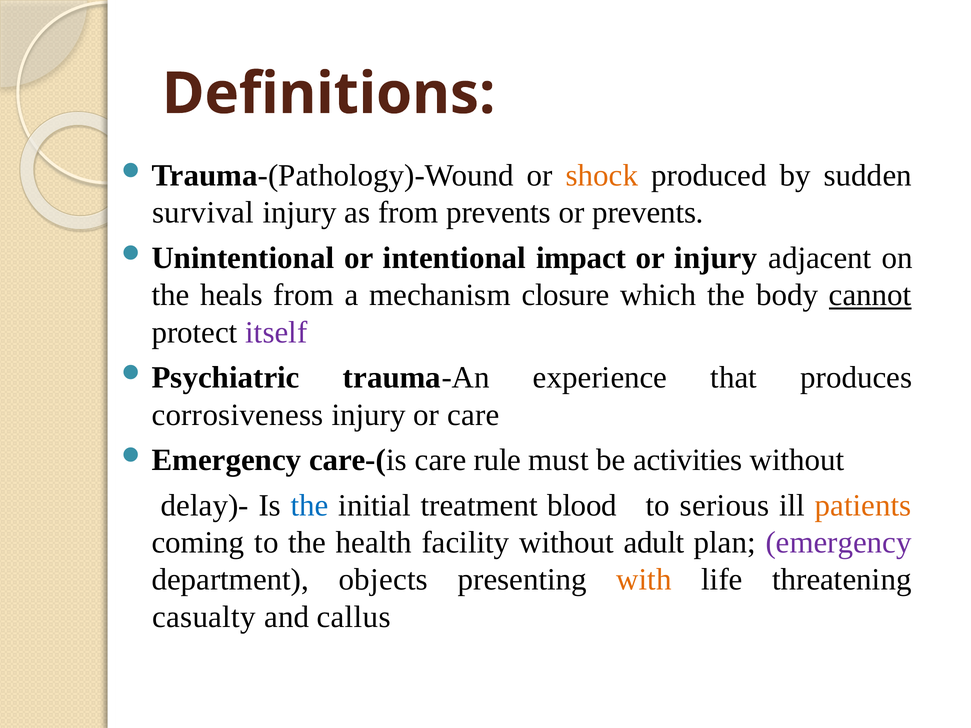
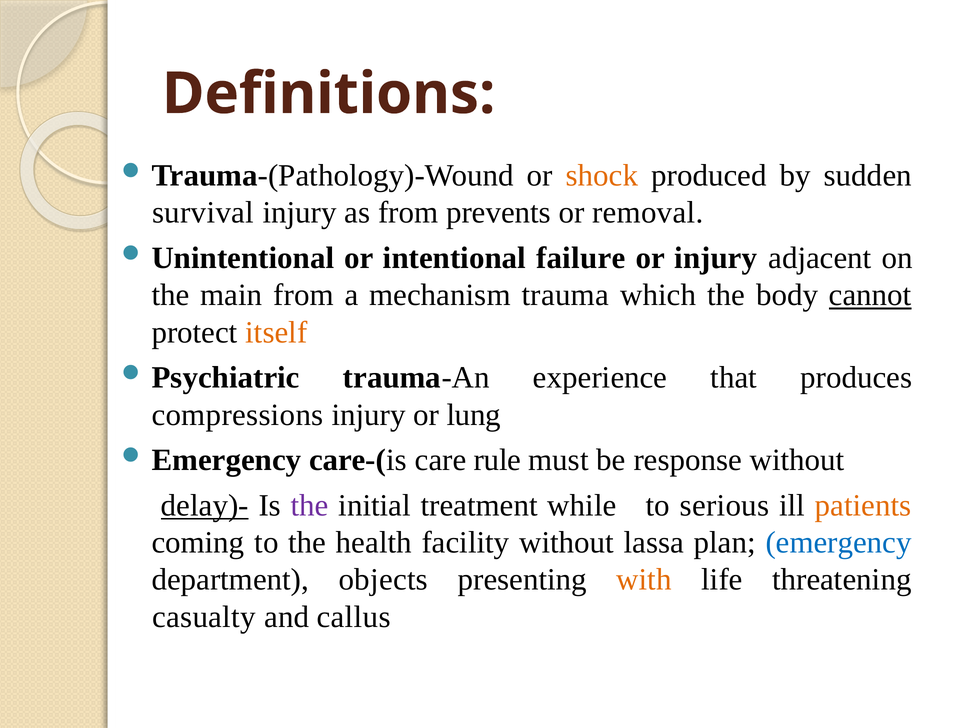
or prevents: prevents -> removal
impact: impact -> failure
heals: heals -> main
closure: closure -> trauma
itself colour: purple -> orange
corrosiveness: corrosiveness -> compressions
or care: care -> lung
activities: activities -> response
delay)- underline: none -> present
the at (310, 506) colour: blue -> purple
blood: blood -> while
adult: adult -> lassa
emergency colour: purple -> blue
